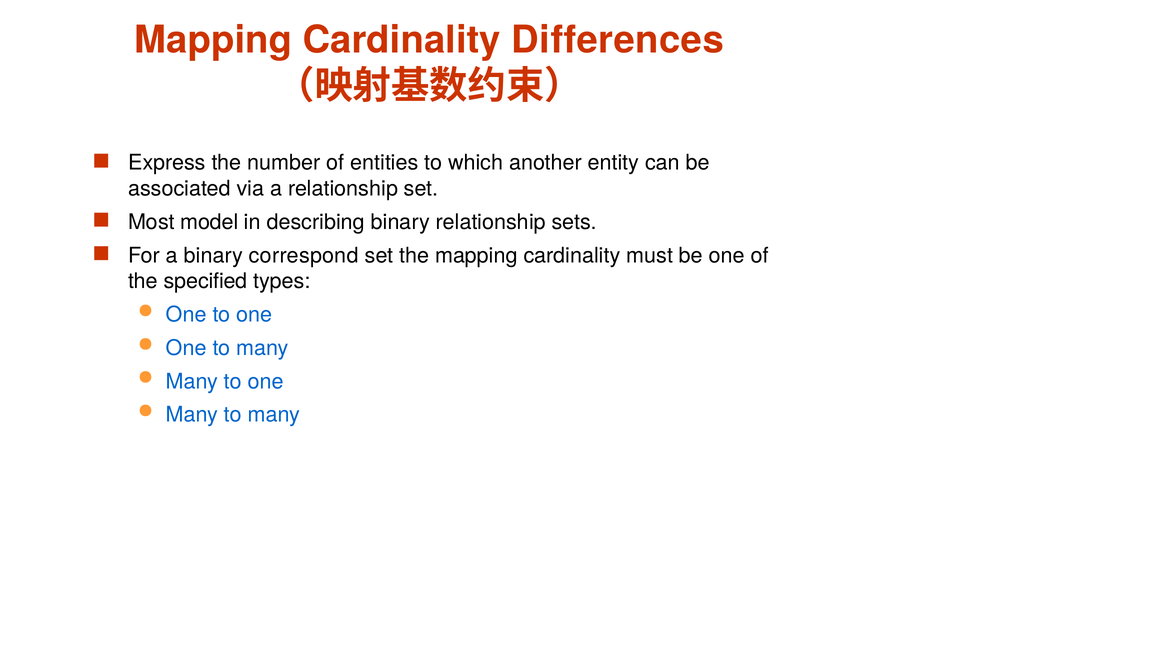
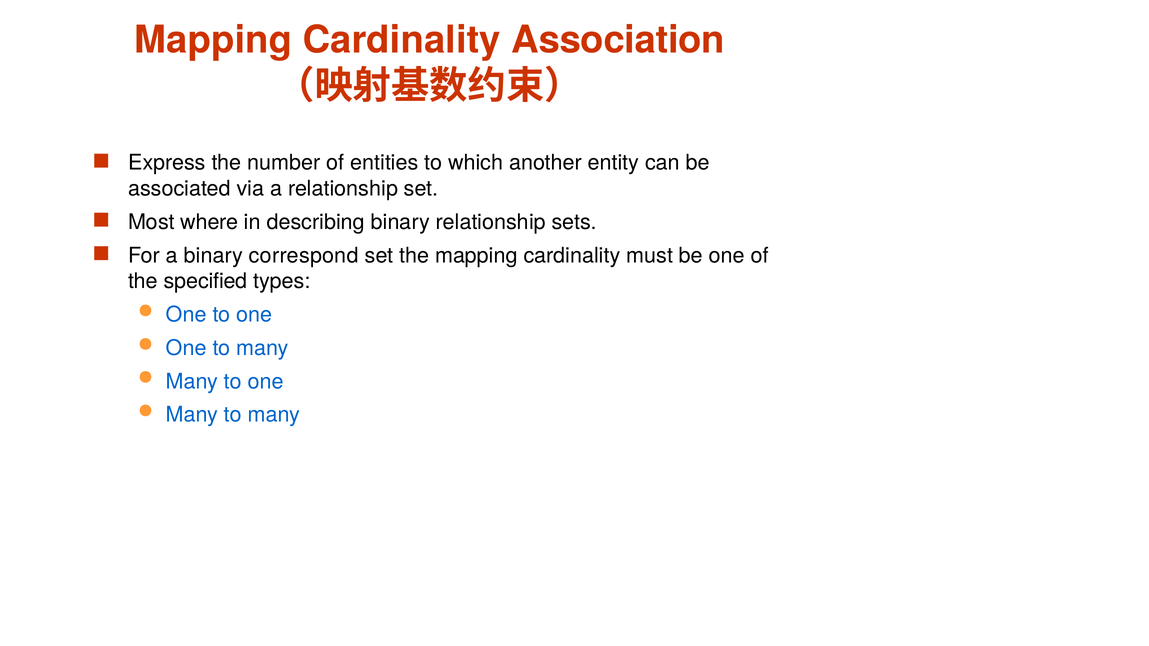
Differences: Differences -> Association
model: model -> where
